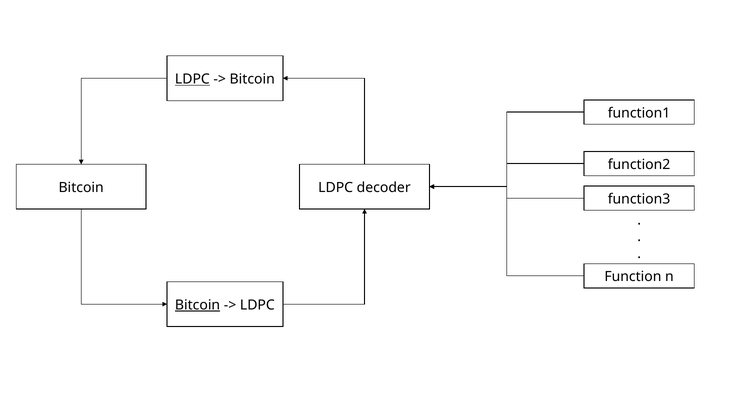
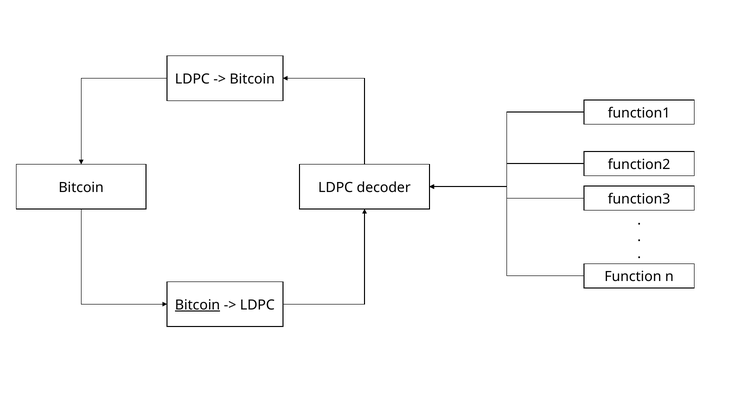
LDPC at (192, 79) underline: present -> none
